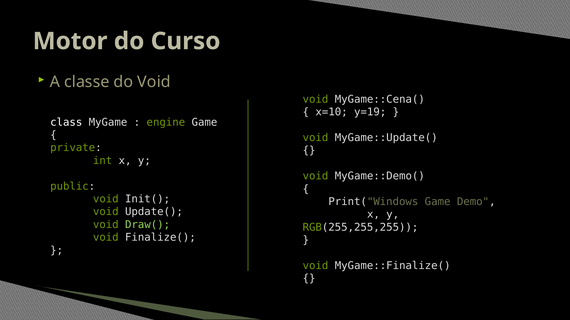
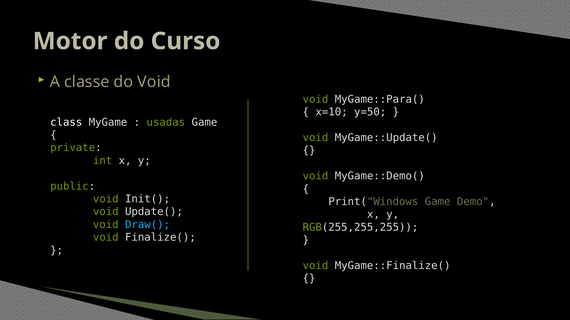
MyGame::Cena(: MyGame::Cena( -> MyGame::Para(
y=19: y=19 -> y=50
engine: engine -> usadas
Draw( colour: light green -> light blue
